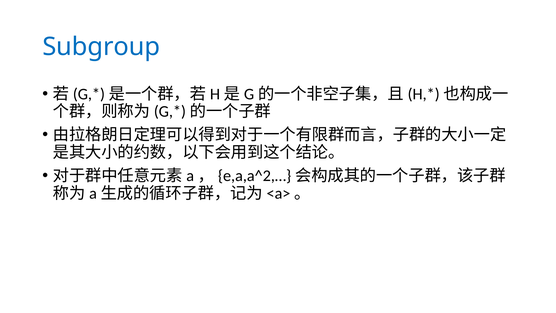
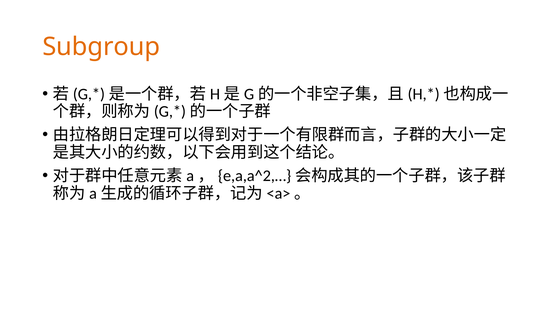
Subgroup colour: blue -> orange
